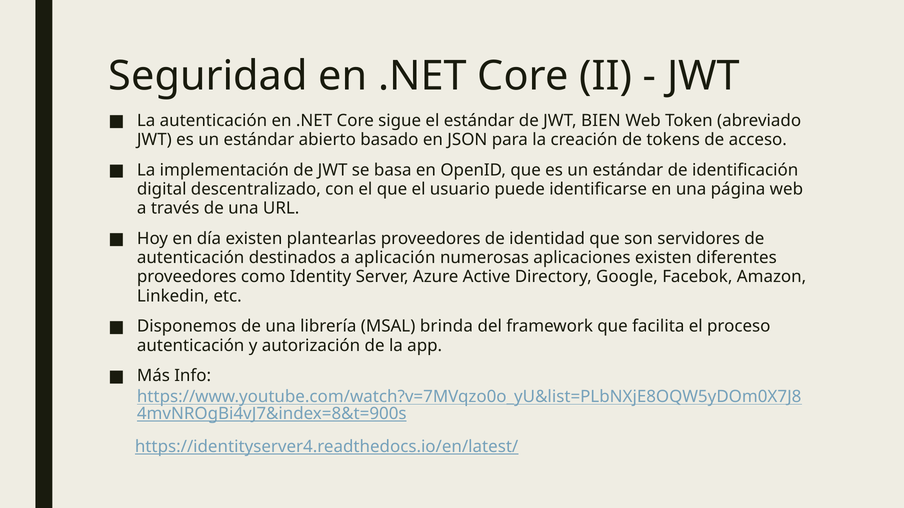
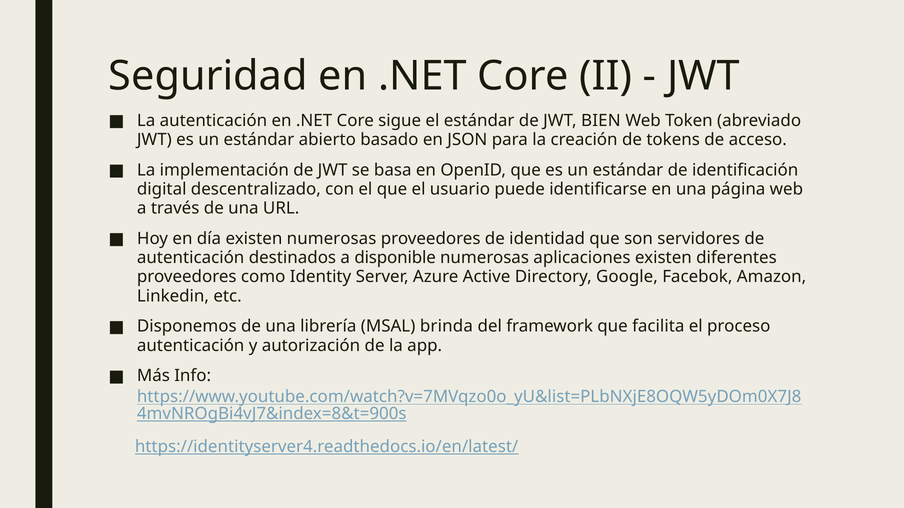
existen plantearlas: plantearlas -> numerosas
aplicación: aplicación -> disponible
